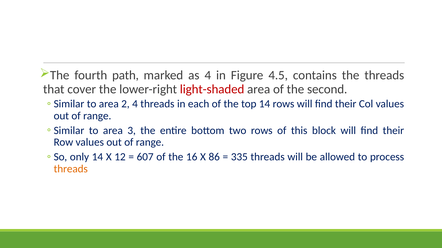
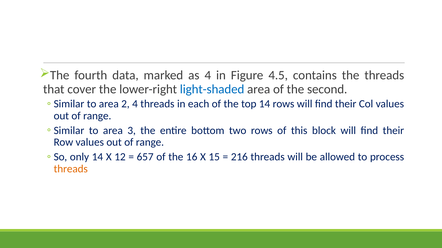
path: path -> data
light-shaded colour: red -> blue
607: 607 -> 657
86: 86 -> 15
335: 335 -> 216
